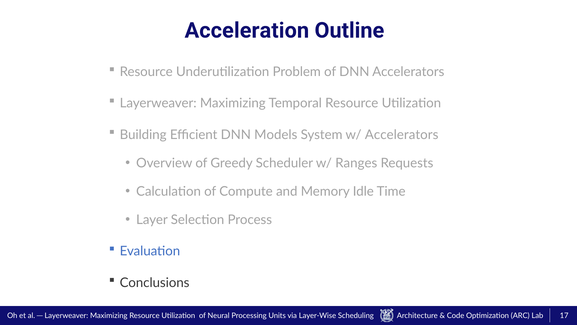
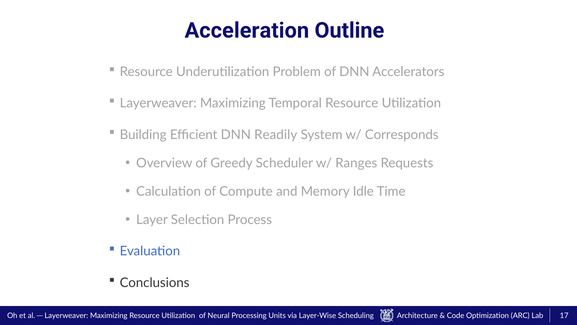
Models: Models -> Readily
w/ Accelerators: Accelerators -> Corresponds
